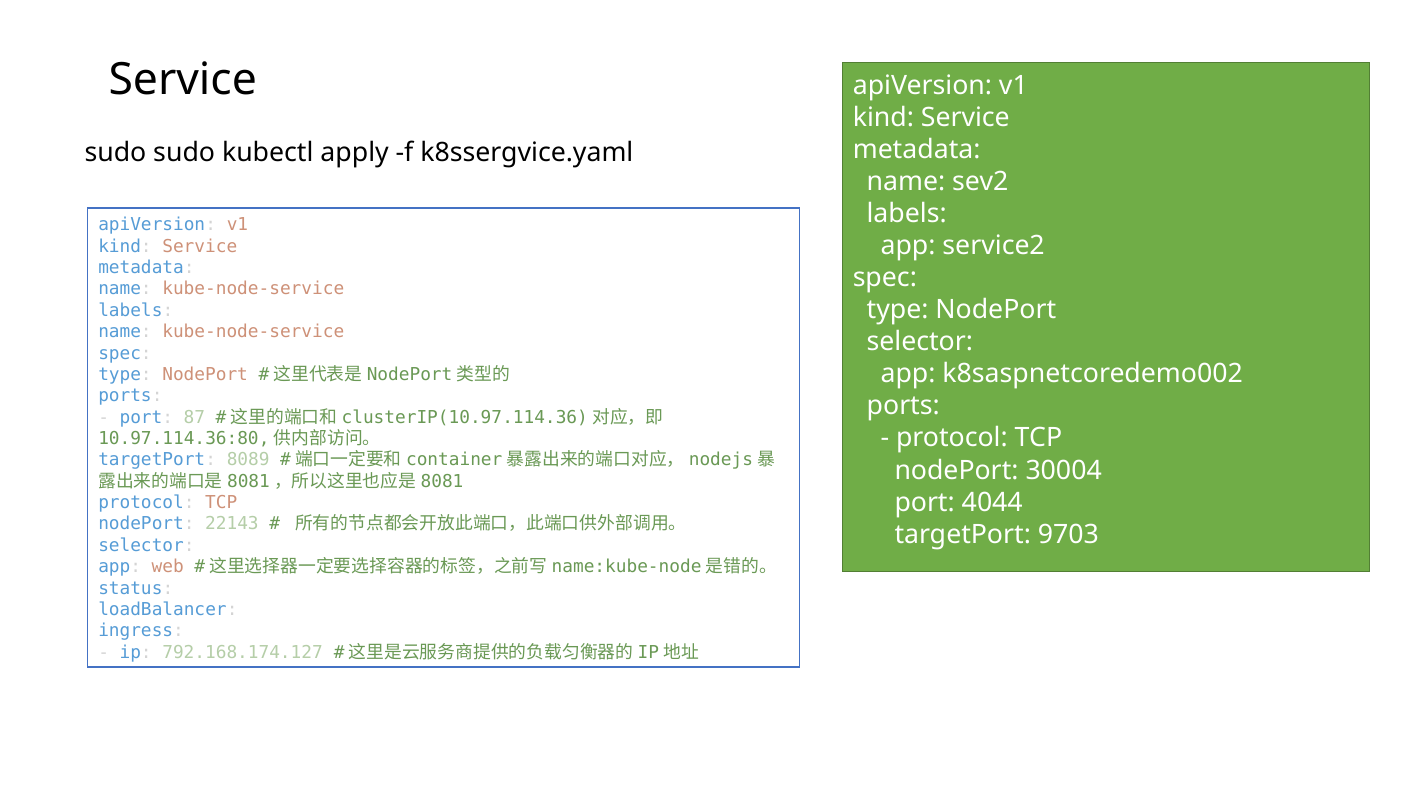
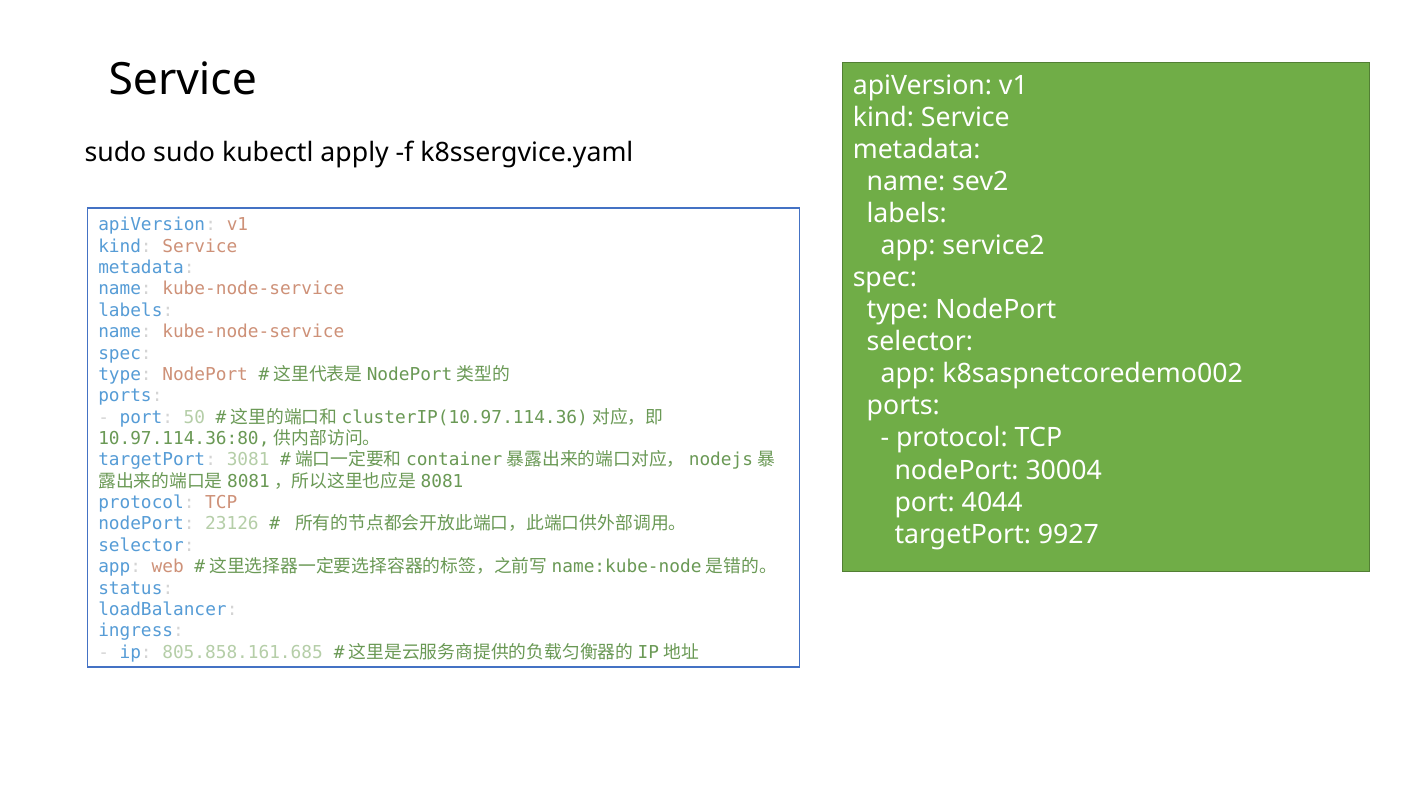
87: 87 -> 50
8089: 8089 -> 3081
22143: 22143 -> 23126
9703: 9703 -> 9927
792.168.174.127: 792.168.174.127 -> 805.858.161.685
